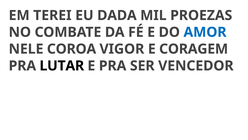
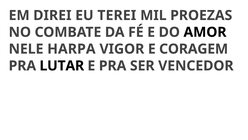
TEREI: TEREI -> DIREI
DADA: DADA -> TEREI
AMOR colour: blue -> black
COROA: COROA -> HARPA
